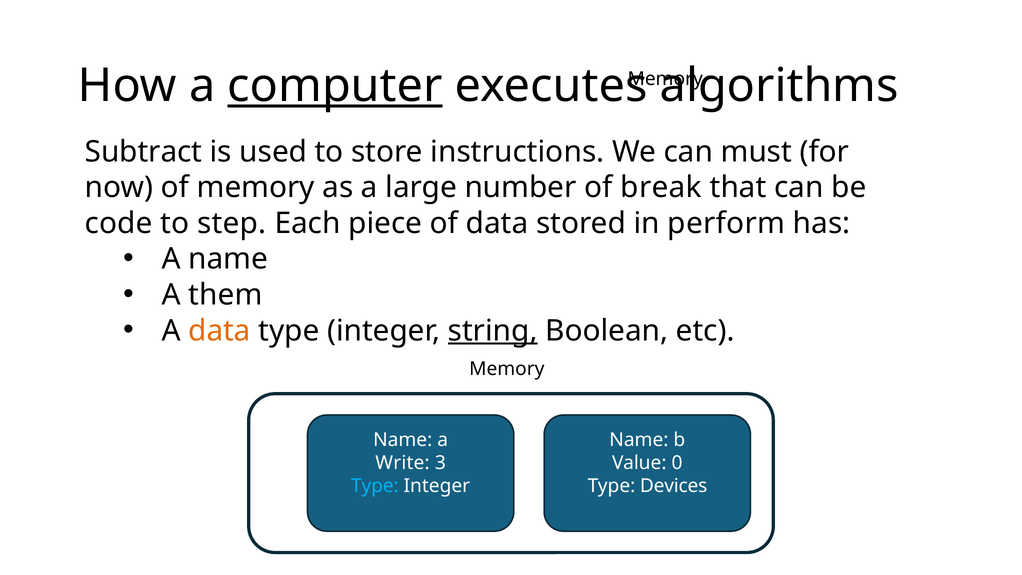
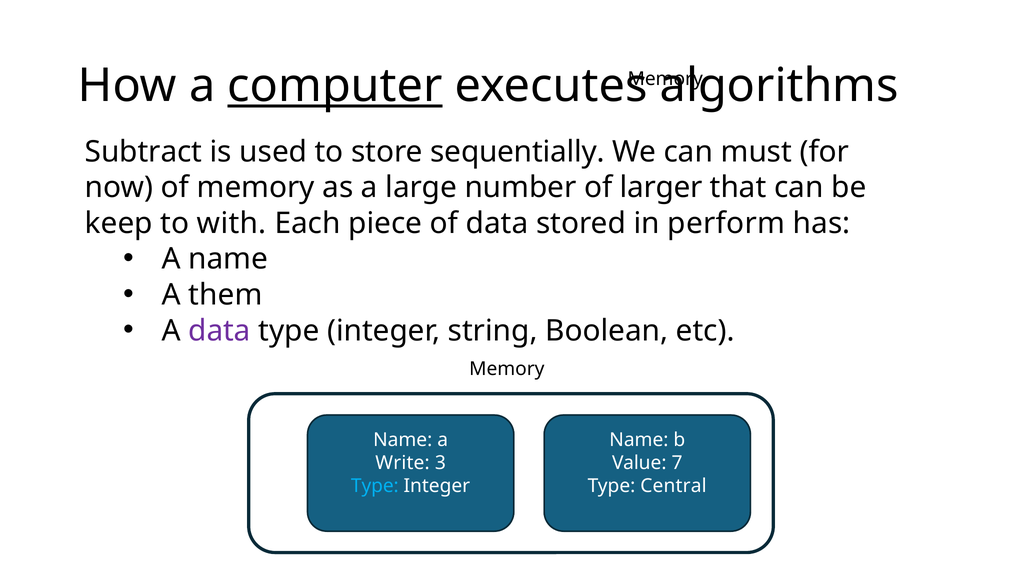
instructions: instructions -> sequentially
break: break -> larger
code: code -> keep
step: step -> with
data at (219, 331) colour: orange -> purple
string underline: present -> none
0: 0 -> 7
Devices: Devices -> Central
